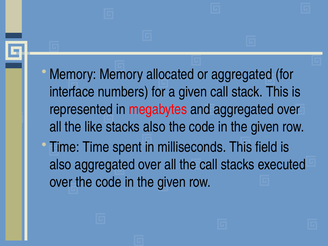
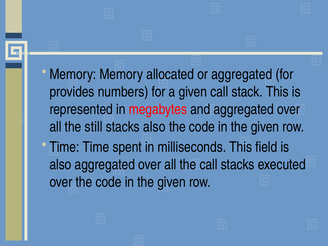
interface: interface -> provides
like: like -> still
